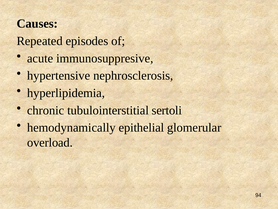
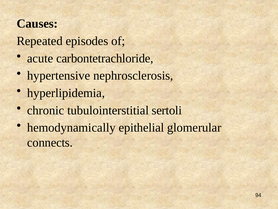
immunosuppresive: immunosuppresive -> carbontetrachloride
overload: overload -> connects
